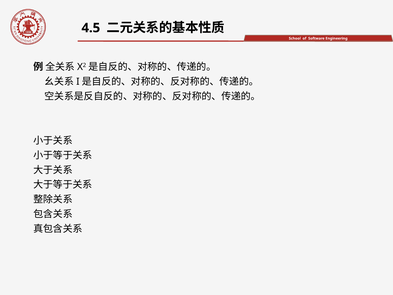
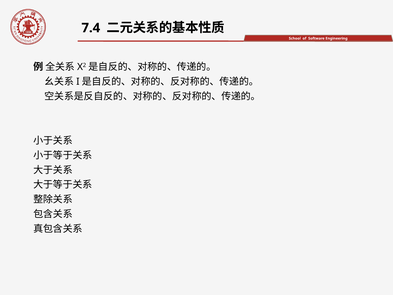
4.5: 4.5 -> 7.4
